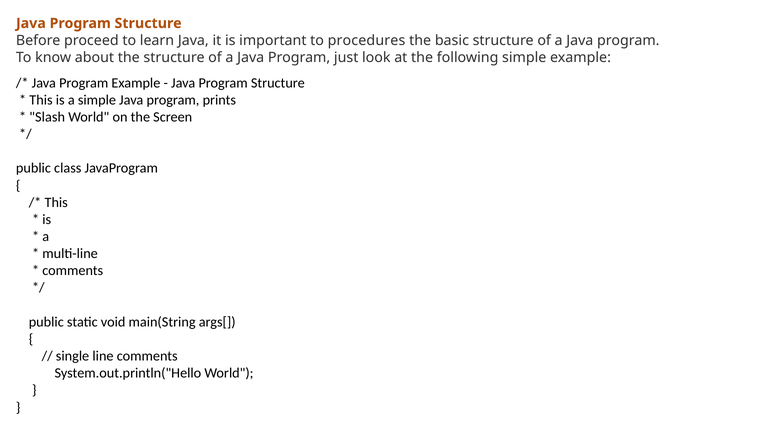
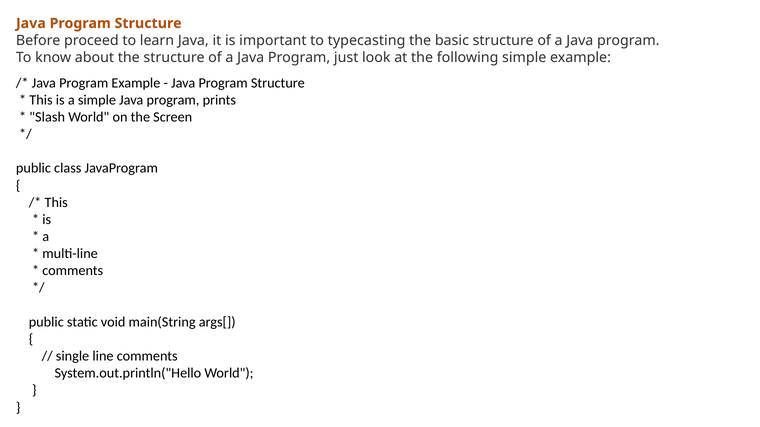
procedures: procedures -> typecasting
